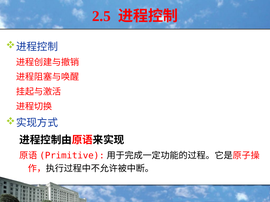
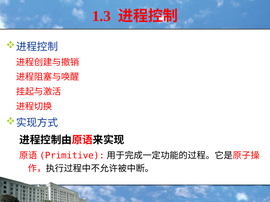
2.5: 2.5 -> 1.3
